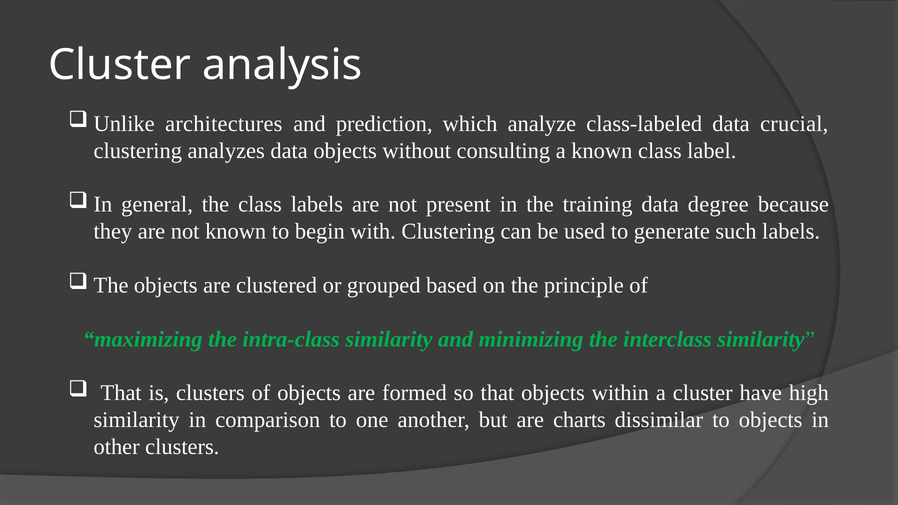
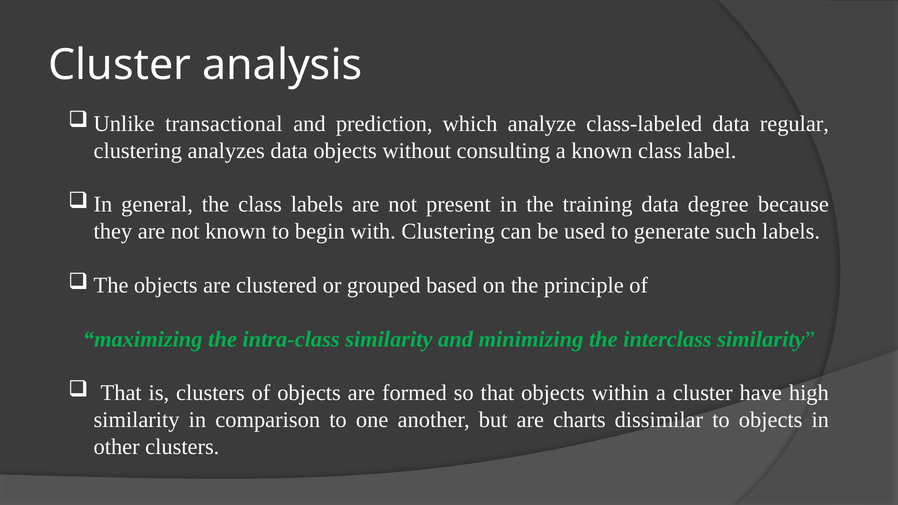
architectures: architectures -> transactional
crucial: crucial -> regular
